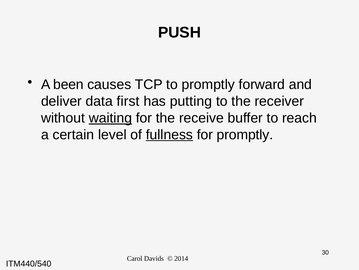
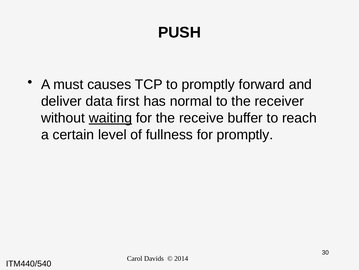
been: been -> must
putting: putting -> normal
fullness underline: present -> none
